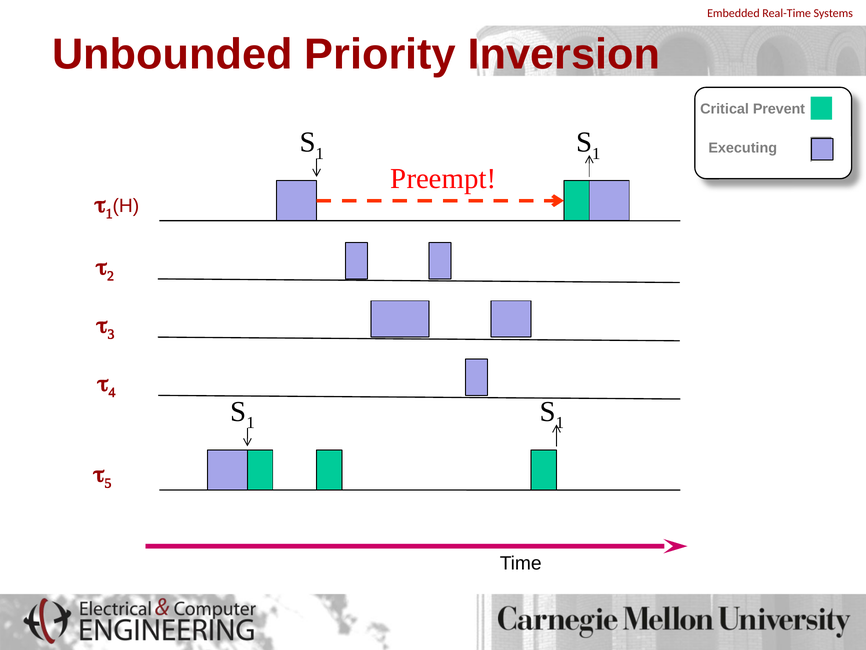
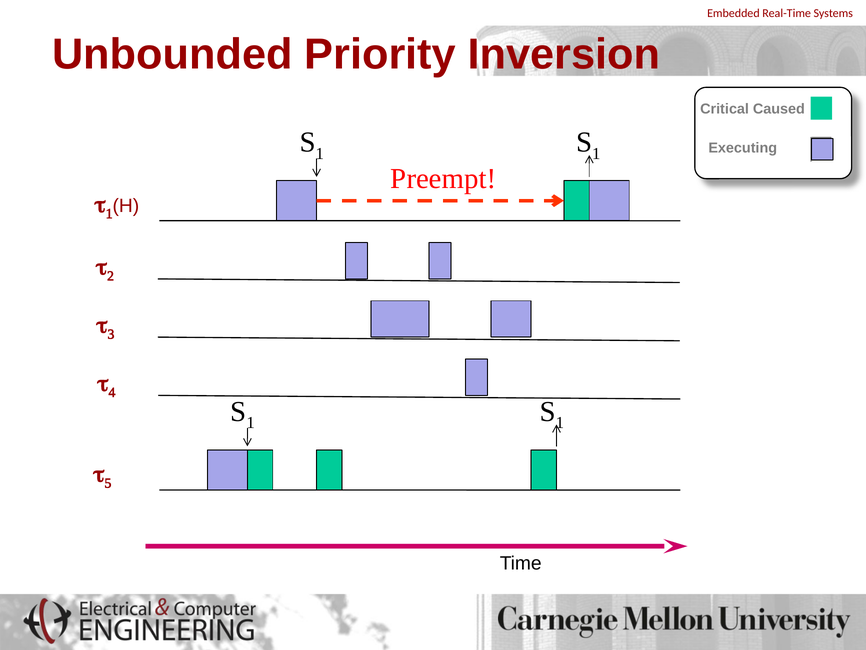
Prevent: Prevent -> Caused
